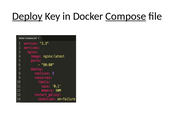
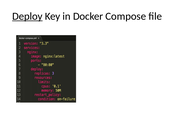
Compose underline: present -> none
